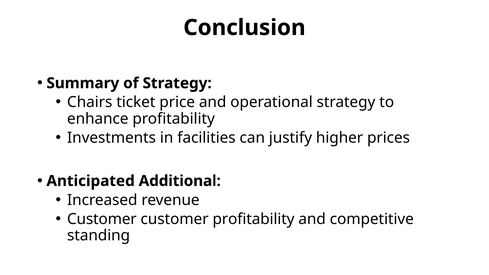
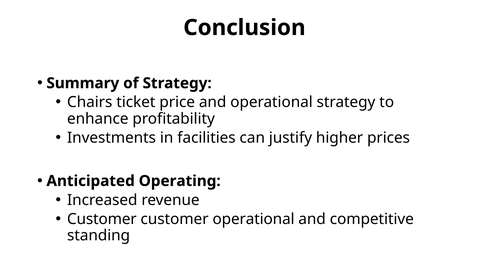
Additional: Additional -> Operating
customer profitability: profitability -> operational
